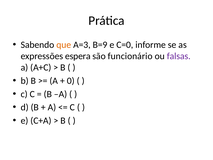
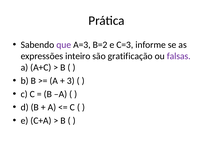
que colour: orange -> purple
B=9: B=9 -> B=2
C=0: C=0 -> C=3
espera: espera -> inteiro
funcionário: funcionário -> gratificação
0: 0 -> 3
